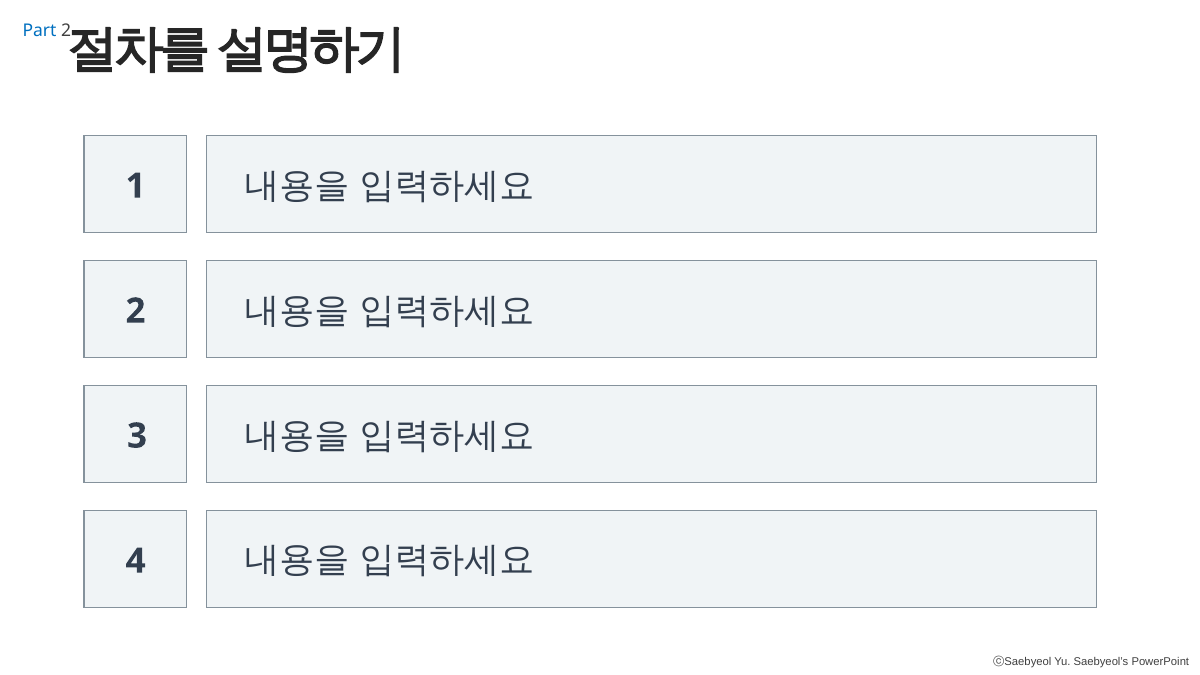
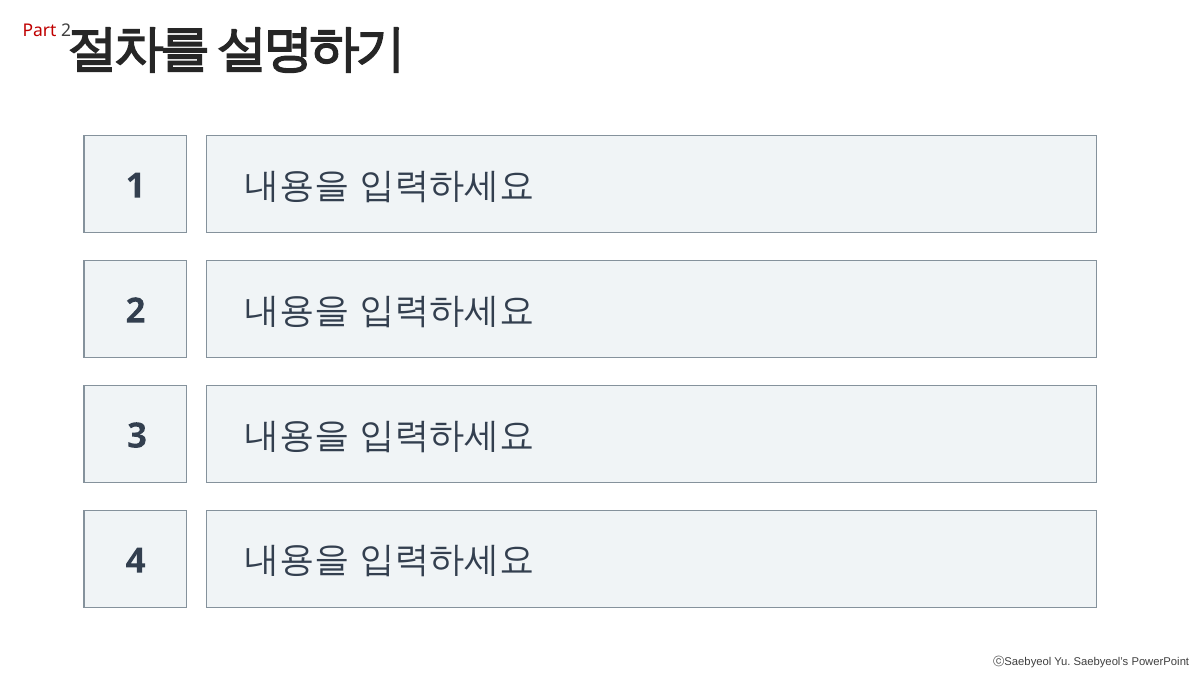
Part colour: blue -> red
